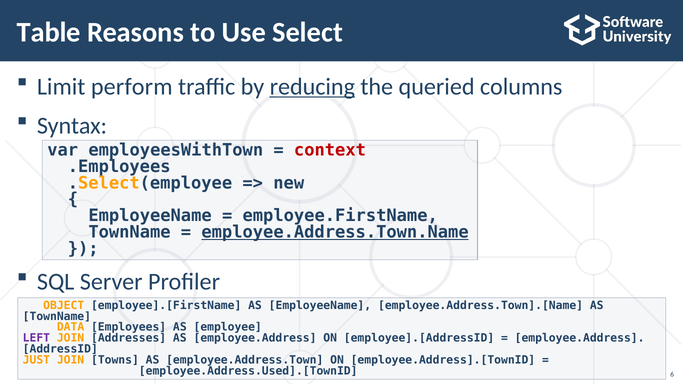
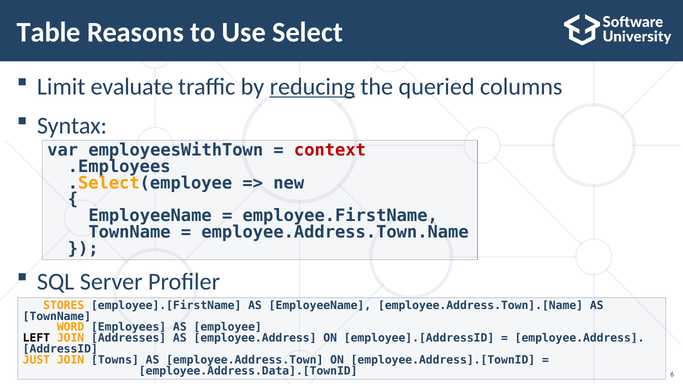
perform: perform -> evaluate
employee.Address.Town.Name underline: present -> none
OBJECT: OBJECT -> STORES
DATA: DATA -> WORD
LEFT colour: purple -> black
employee.Address.Used].[TownID: employee.Address.Used].[TownID -> employee.Address.Data].[TownID
